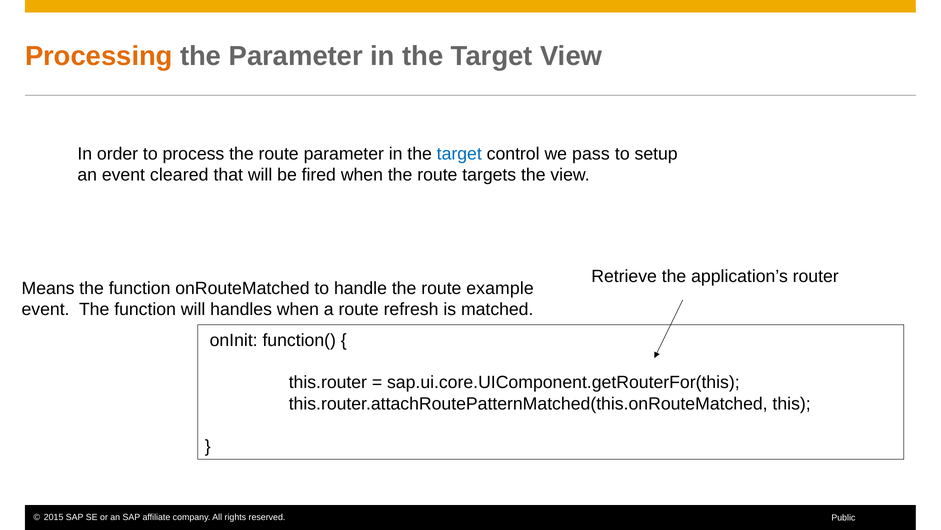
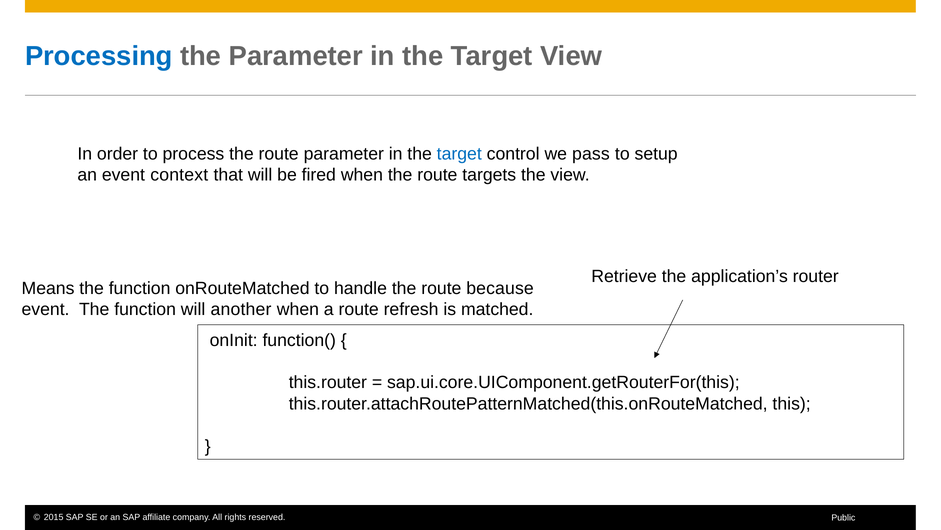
Processing colour: orange -> blue
cleared: cleared -> context
example: example -> because
handles: handles -> another
